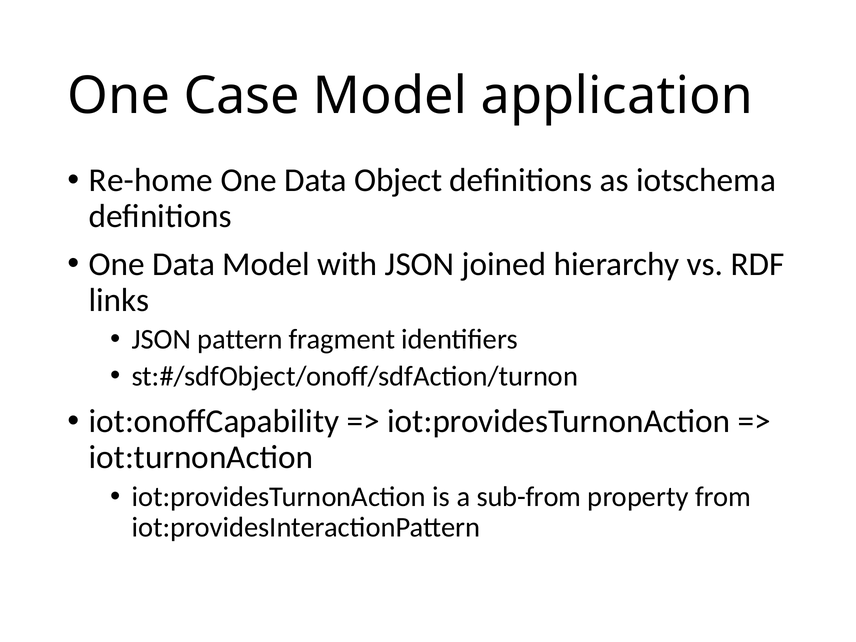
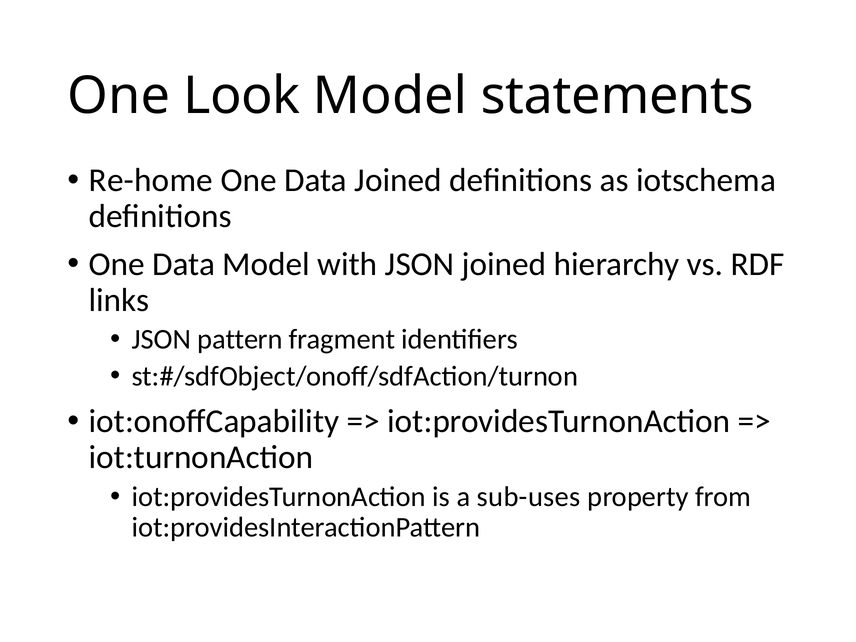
Case: Case -> Look
application: application -> statements
Data Object: Object -> Joined
sub-from: sub-from -> sub-uses
